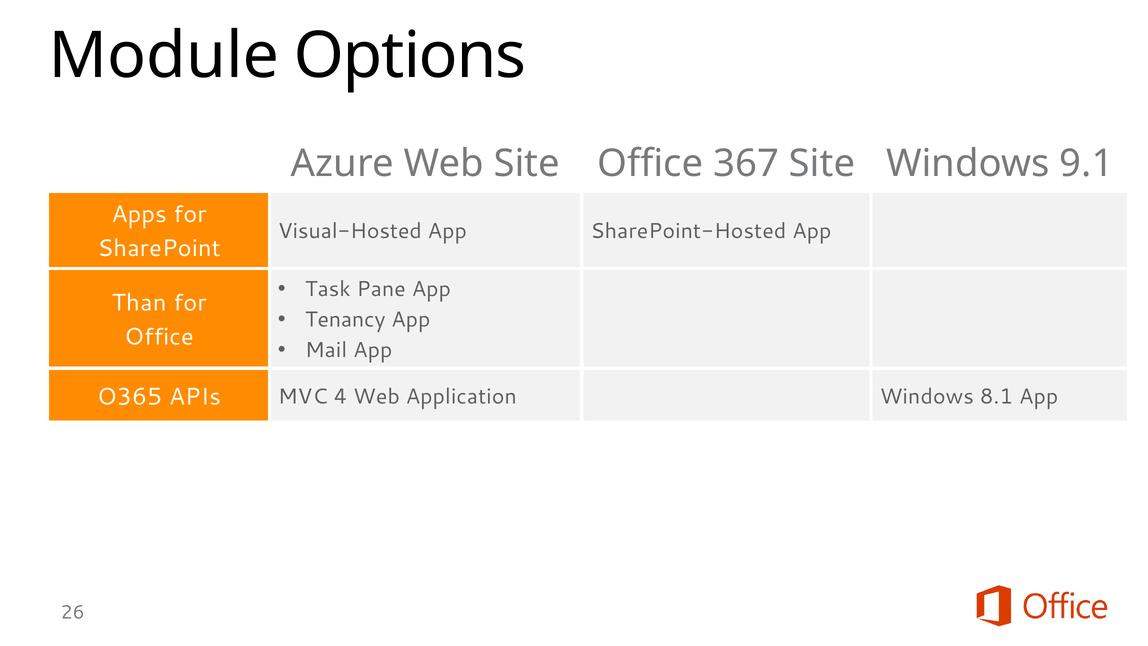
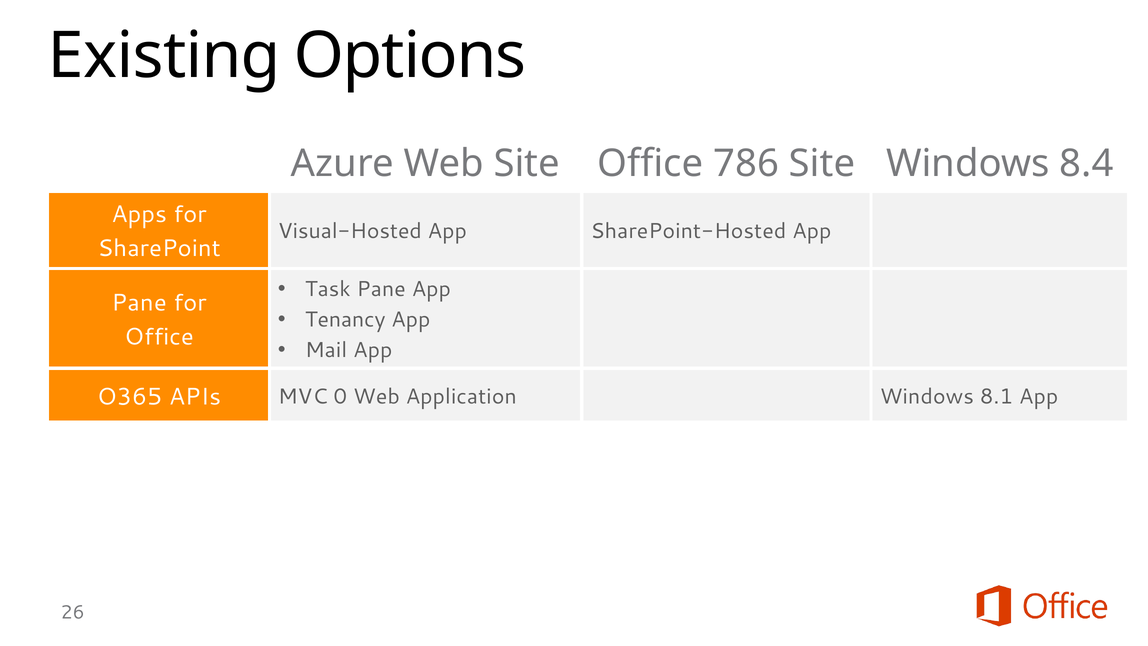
Module: Module -> Existing
367: 367 -> 786
9.1: 9.1 -> 8.4
Than at (139, 303): Than -> Pane
4: 4 -> 0
